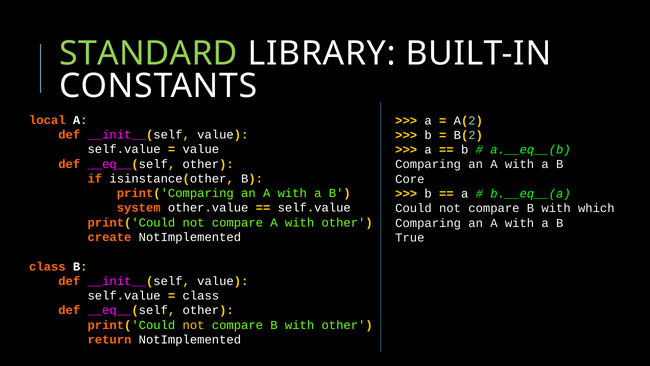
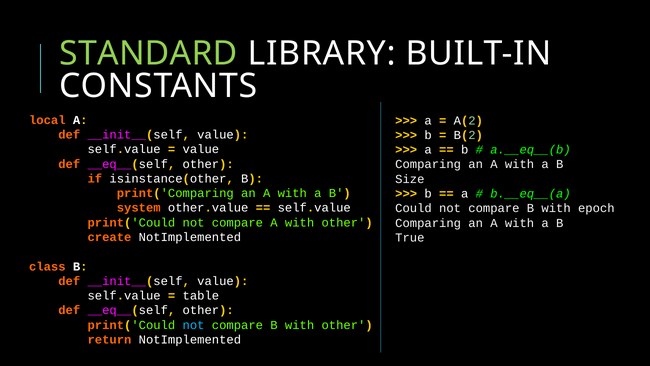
Core: Core -> Size
which: which -> epoch
class at (201, 295): class -> table
not at (194, 325) colour: yellow -> light blue
